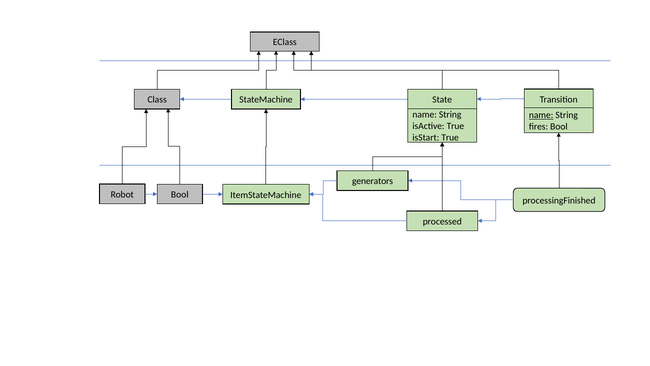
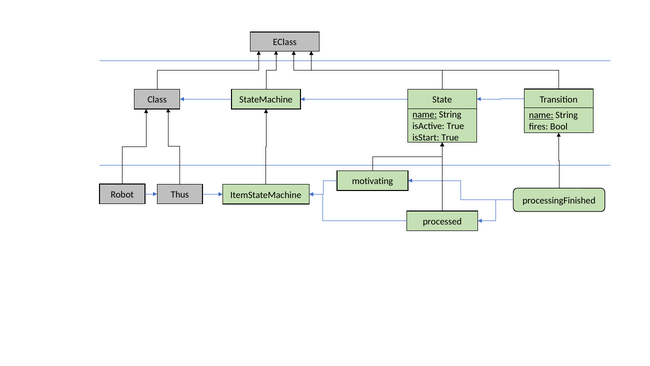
name at (425, 115) underline: none -> present
generators: generators -> motivating
Robot Bool: Bool -> Thus
